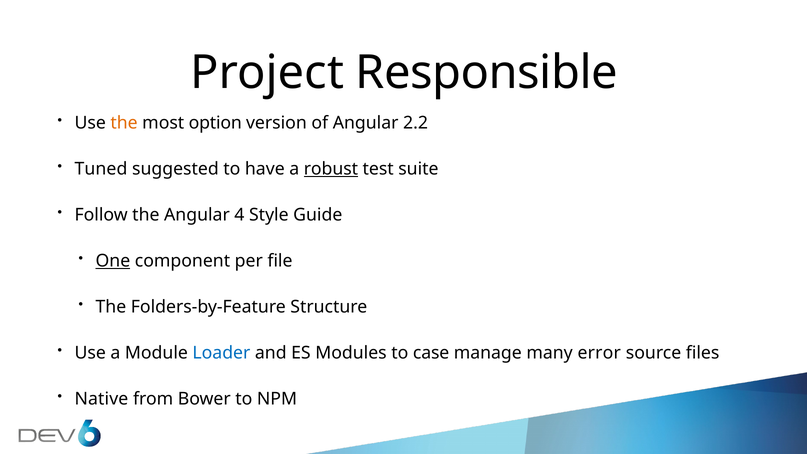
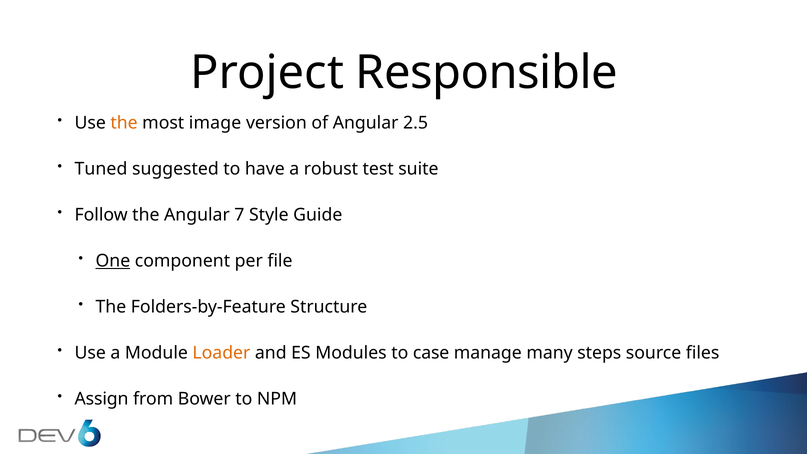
option: option -> image
2.2: 2.2 -> 2.5
robust underline: present -> none
4: 4 -> 7
Loader colour: blue -> orange
error: error -> steps
Native: Native -> Assign
